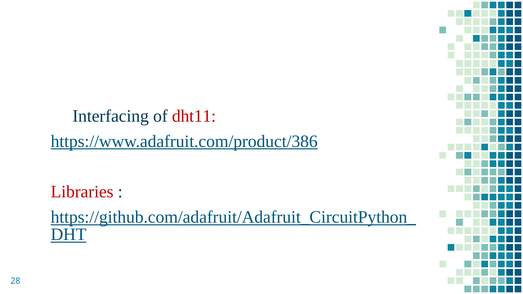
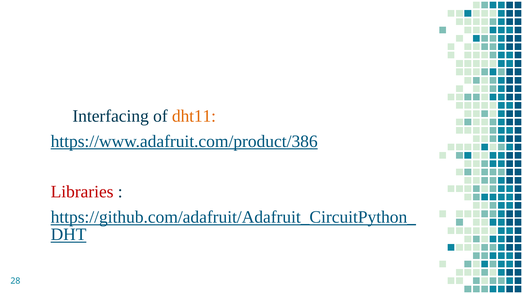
dht11 colour: red -> orange
